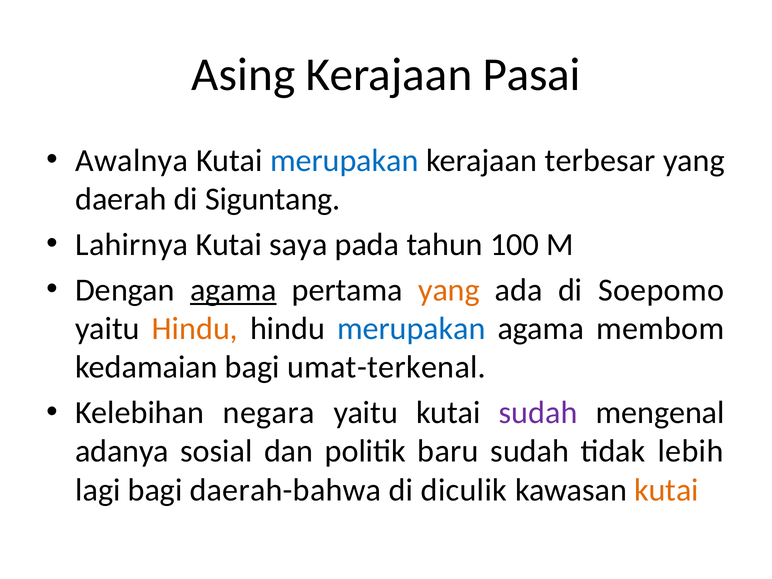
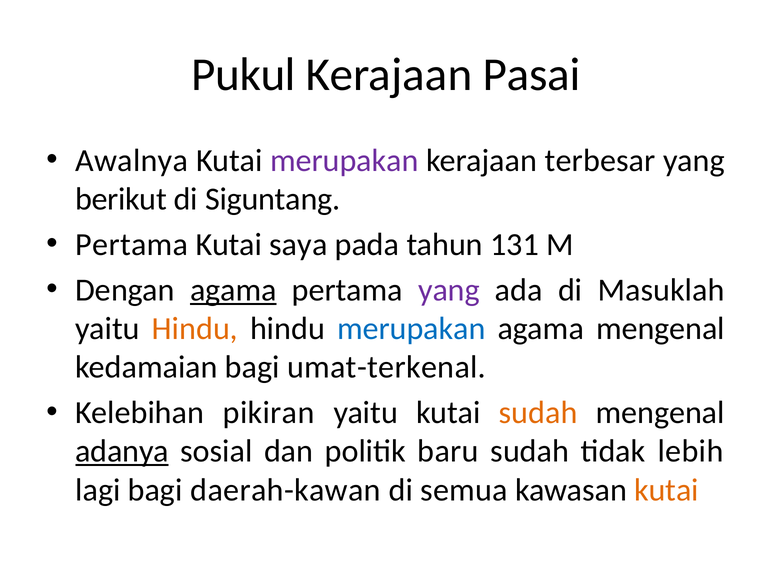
Asing: Asing -> Pukul
merupakan at (344, 161) colour: blue -> purple
daerah: daerah -> berikut
Lahirnya at (132, 245): Lahirnya -> Pertama
100: 100 -> 131
yang at (449, 290) colour: orange -> purple
Soepomo: Soepomo -> Masuklah
agama membom: membom -> mengenal
negara: negara -> pikiran
sudah at (538, 413) colour: purple -> orange
adanya underline: none -> present
daerah-bahwa: daerah-bahwa -> daerah-kawan
diculik: diculik -> semua
